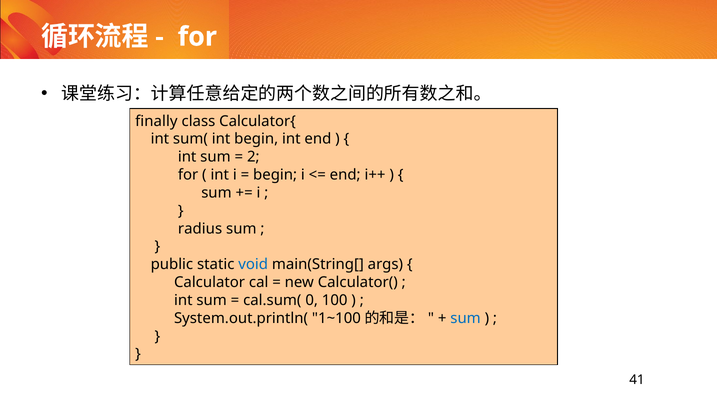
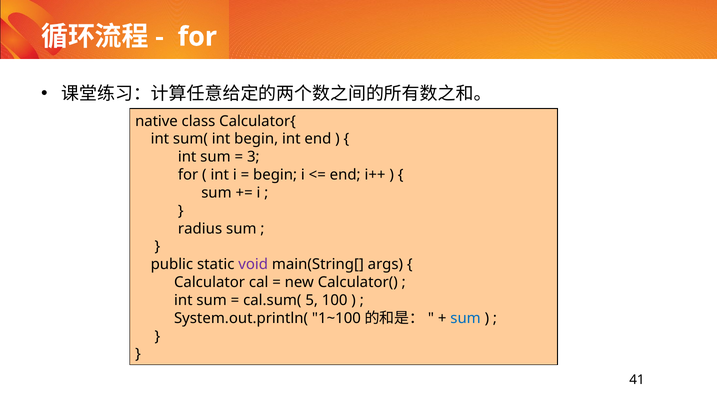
finally: finally -> native
2: 2 -> 3
void colour: blue -> purple
0: 0 -> 5
